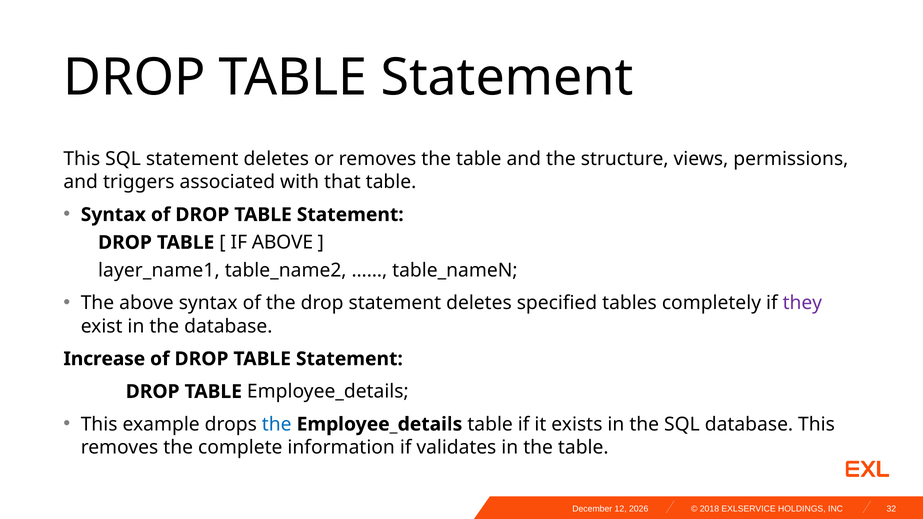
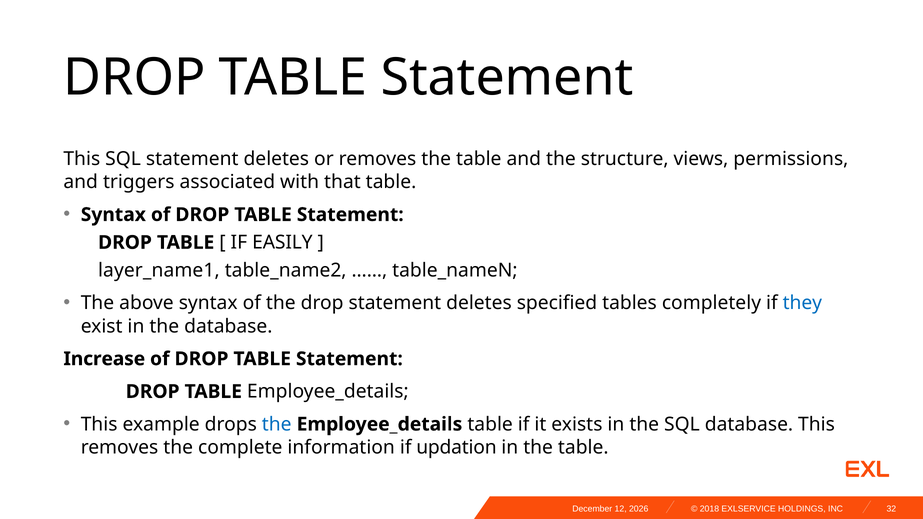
IF ABOVE: ABOVE -> EASILY
they colour: purple -> blue
validates: validates -> updation
